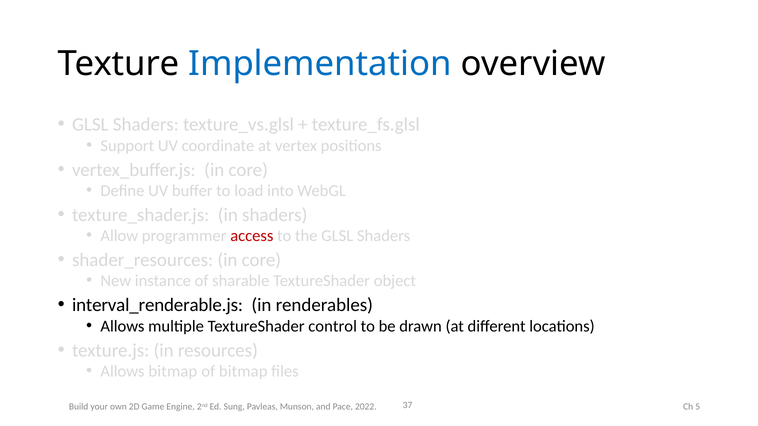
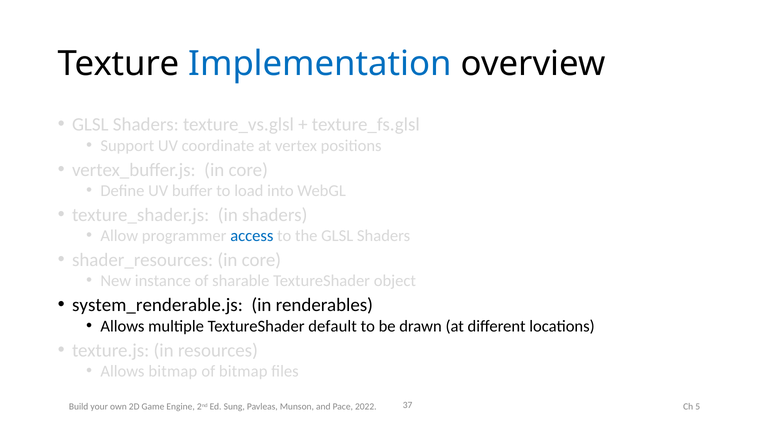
access colour: red -> blue
interval_renderable.js: interval_renderable.js -> system_renderable.js
control: control -> default
